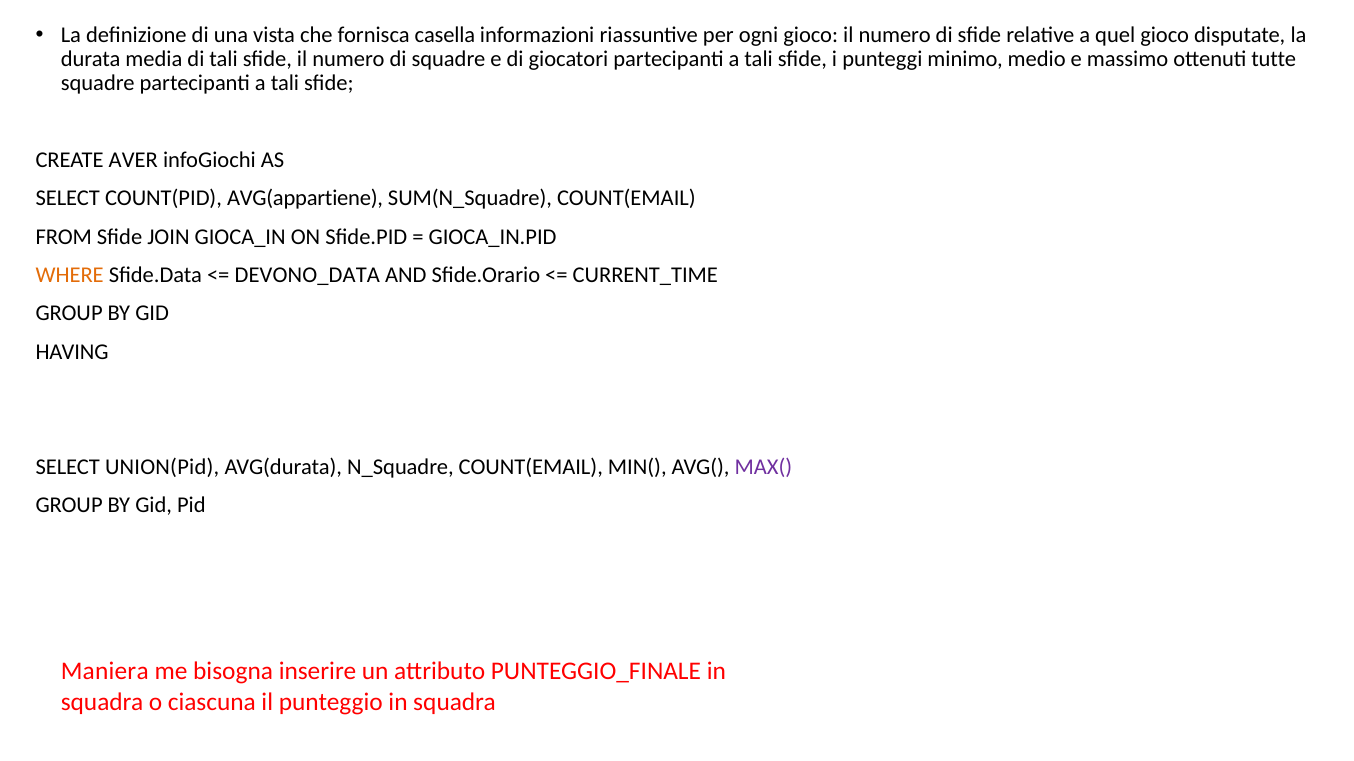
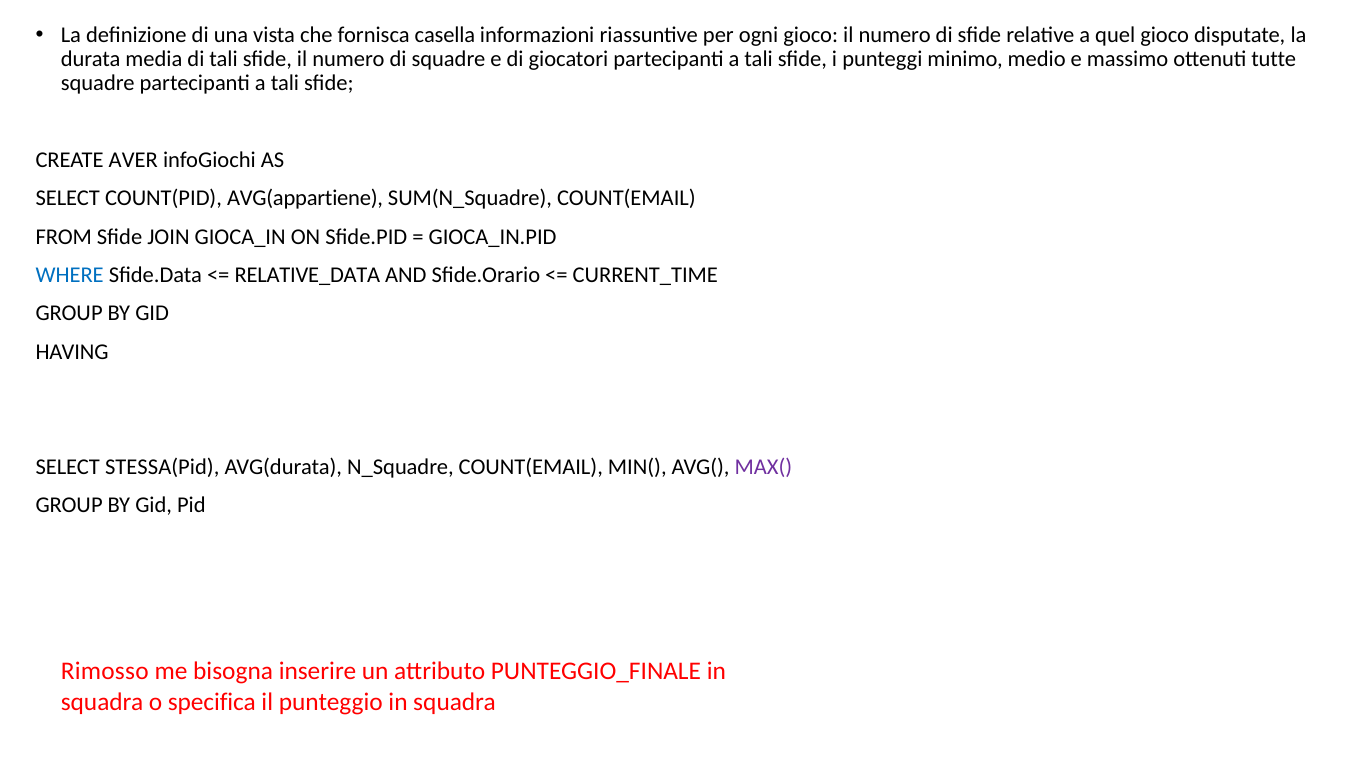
WHERE colour: orange -> blue
DEVONO_DATA: DEVONO_DATA -> RELATIVE_DATA
UNION(Pid: UNION(Pid -> STESSA(Pid
Maniera: Maniera -> Rimosso
ciascuna: ciascuna -> specifica
